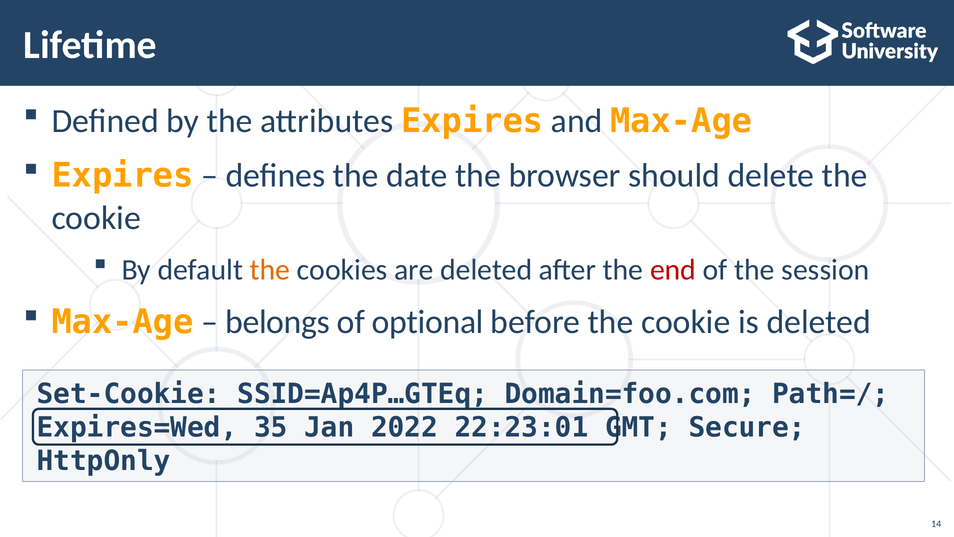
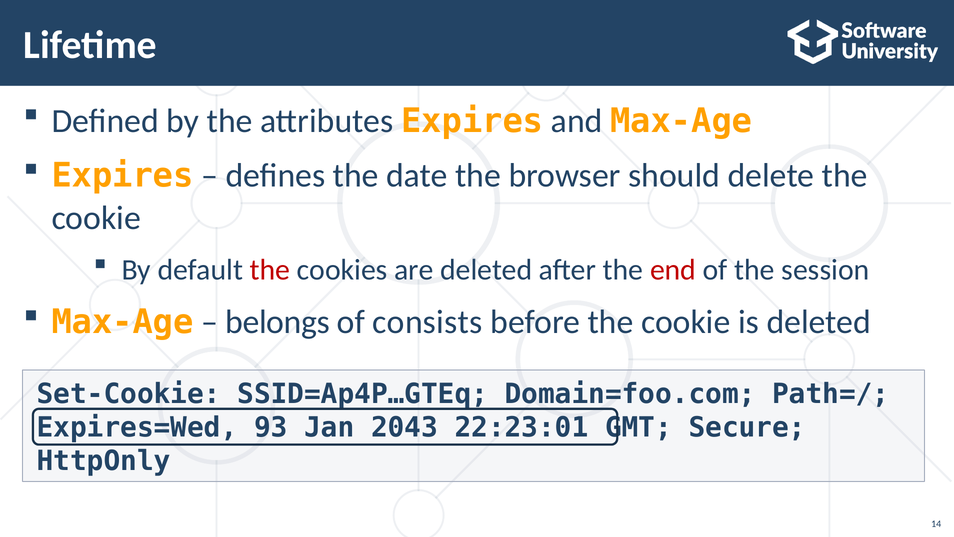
the at (270, 270) colour: orange -> red
optional: optional -> consists
35: 35 -> 93
2022: 2022 -> 2043
